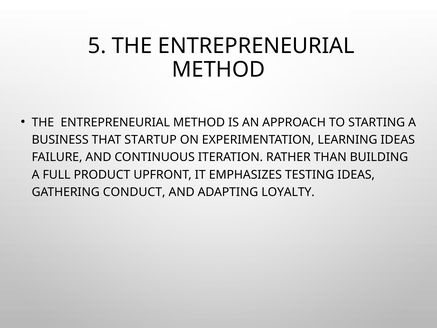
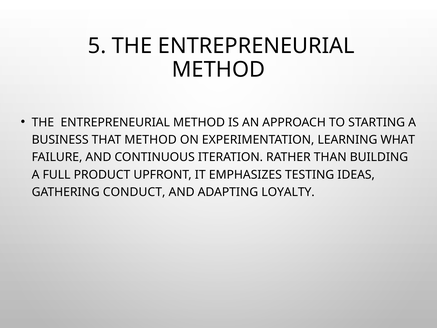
THAT STARTUP: STARTUP -> METHOD
LEARNING IDEAS: IDEAS -> WHAT
